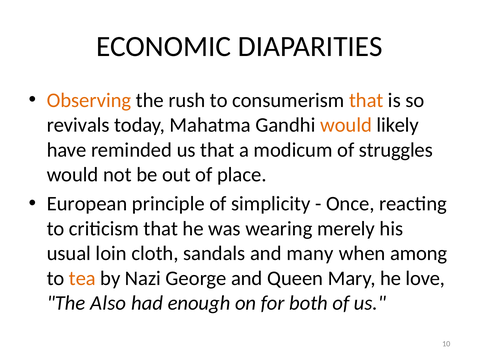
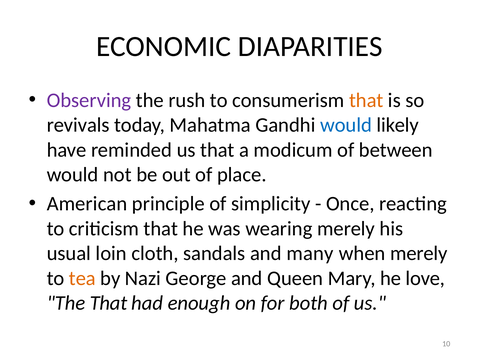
Observing colour: orange -> purple
would at (346, 125) colour: orange -> blue
struggles: struggles -> between
European: European -> American
when among: among -> merely
The Also: Also -> That
